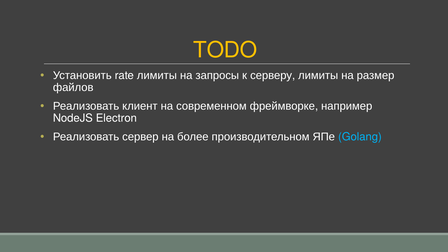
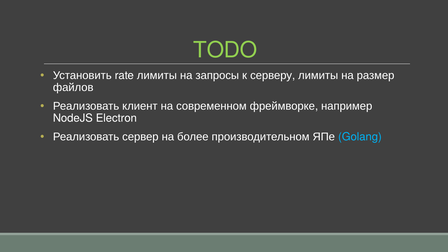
TODO colour: yellow -> light green
